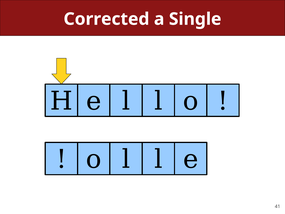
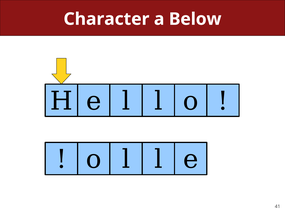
Corrected: Corrected -> Character
Single: Single -> Below
